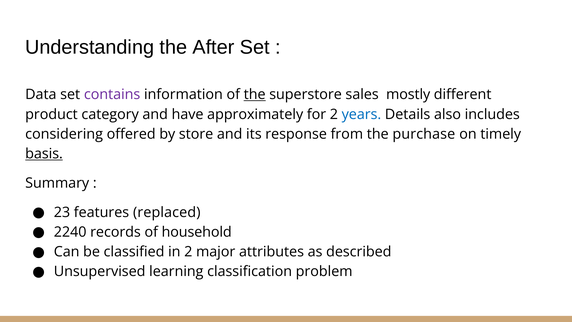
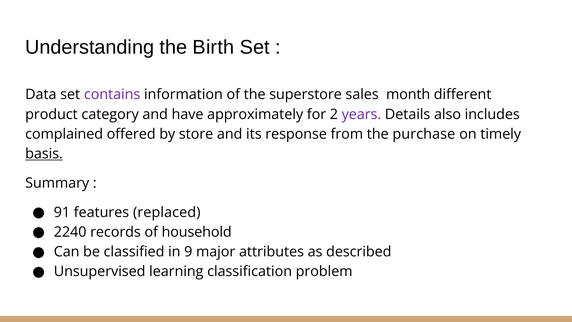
After: After -> Birth
the at (255, 95) underline: present -> none
mostly: mostly -> month
years colour: blue -> purple
considering: considering -> complained
23: 23 -> 91
in 2: 2 -> 9
